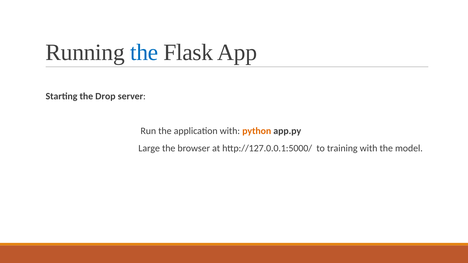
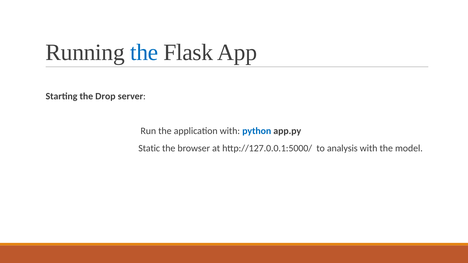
python colour: orange -> blue
Large: Large -> Static
training: training -> analysis
